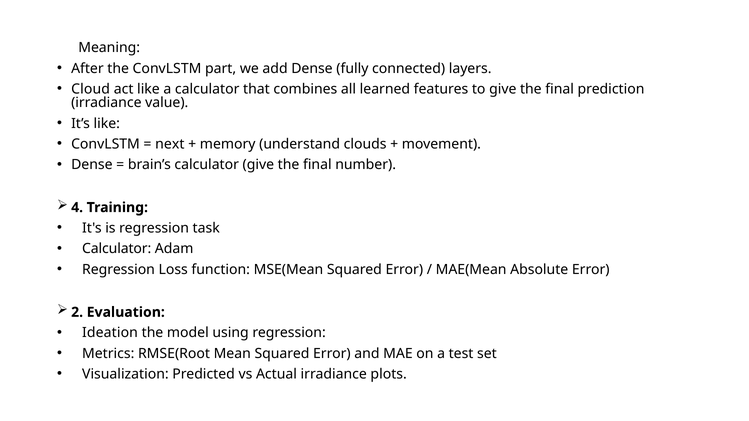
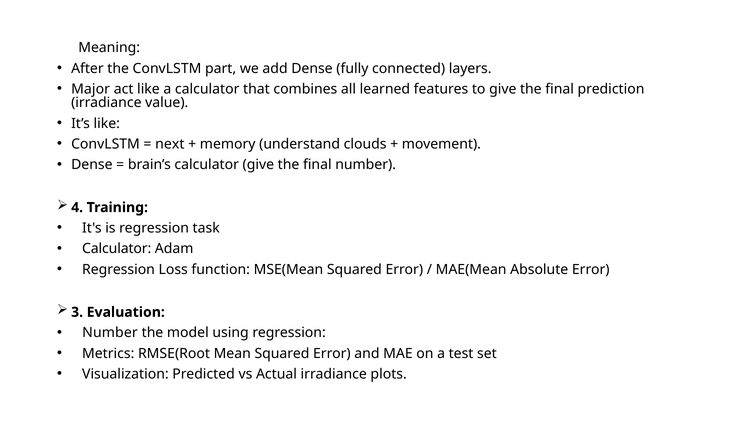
Cloud: Cloud -> Major
2: 2 -> 3
Ideation at (110, 333): Ideation -> Number
